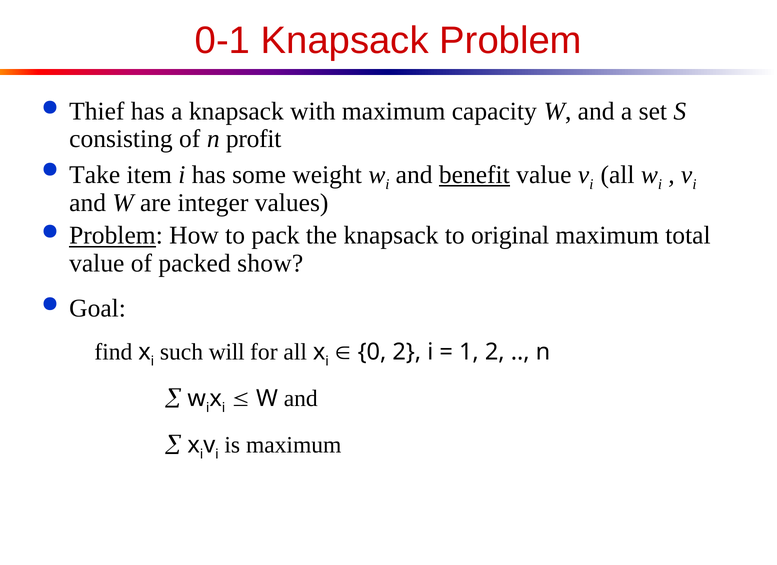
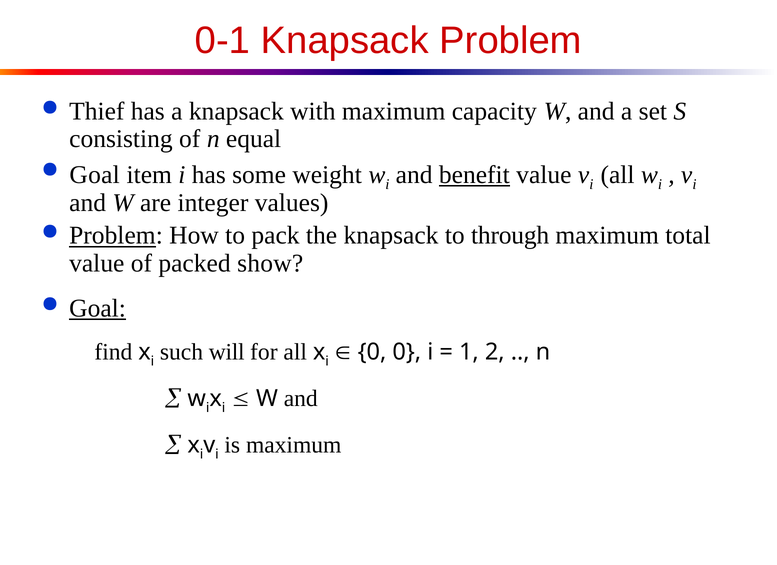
profit: profit -> equal
Take at (95, 175): Take -> Goal
original: original -> through
Goal at (98, 308) underline: none -> present
0 2: 2 -> 0
